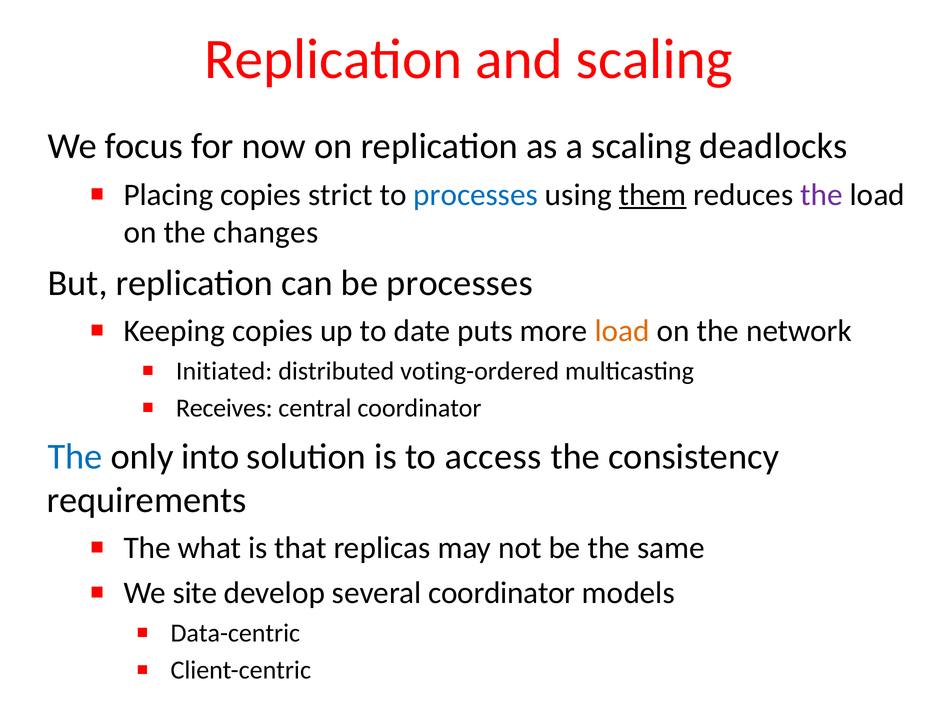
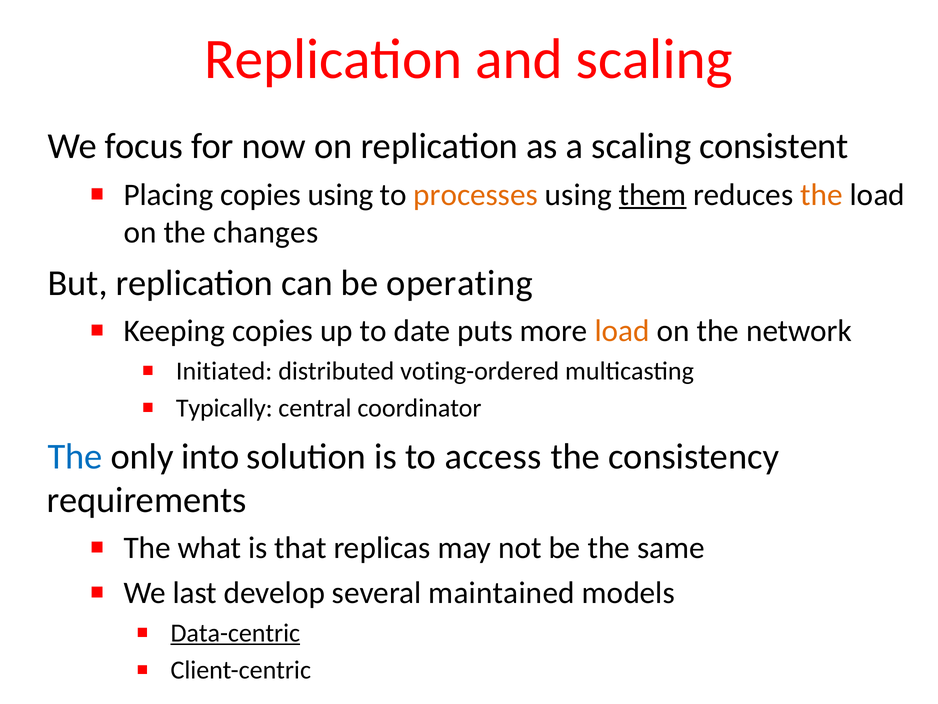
deadlocks: deadlocks -> consistent
copies strict: strict -> using
processes at (476, 195) colour: blue -> orange
the at (821, 195) colour: purple -> orange
be processes: processes -> operating
Receives: Receives -> Typically
site: site -> last
several coordinator: coordinator -> maintained
Data-centric underline: none -> present
